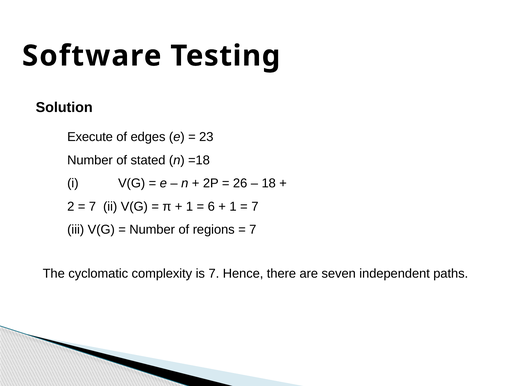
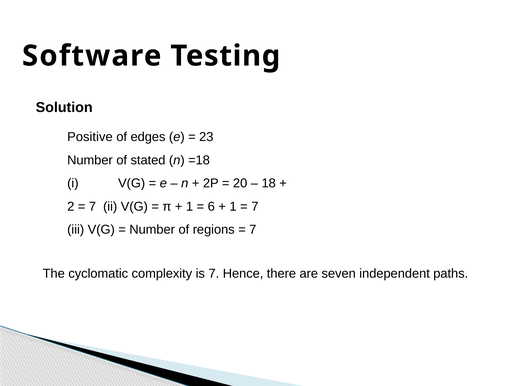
Execute: Execute -> Positive
26: 26 -> 20
